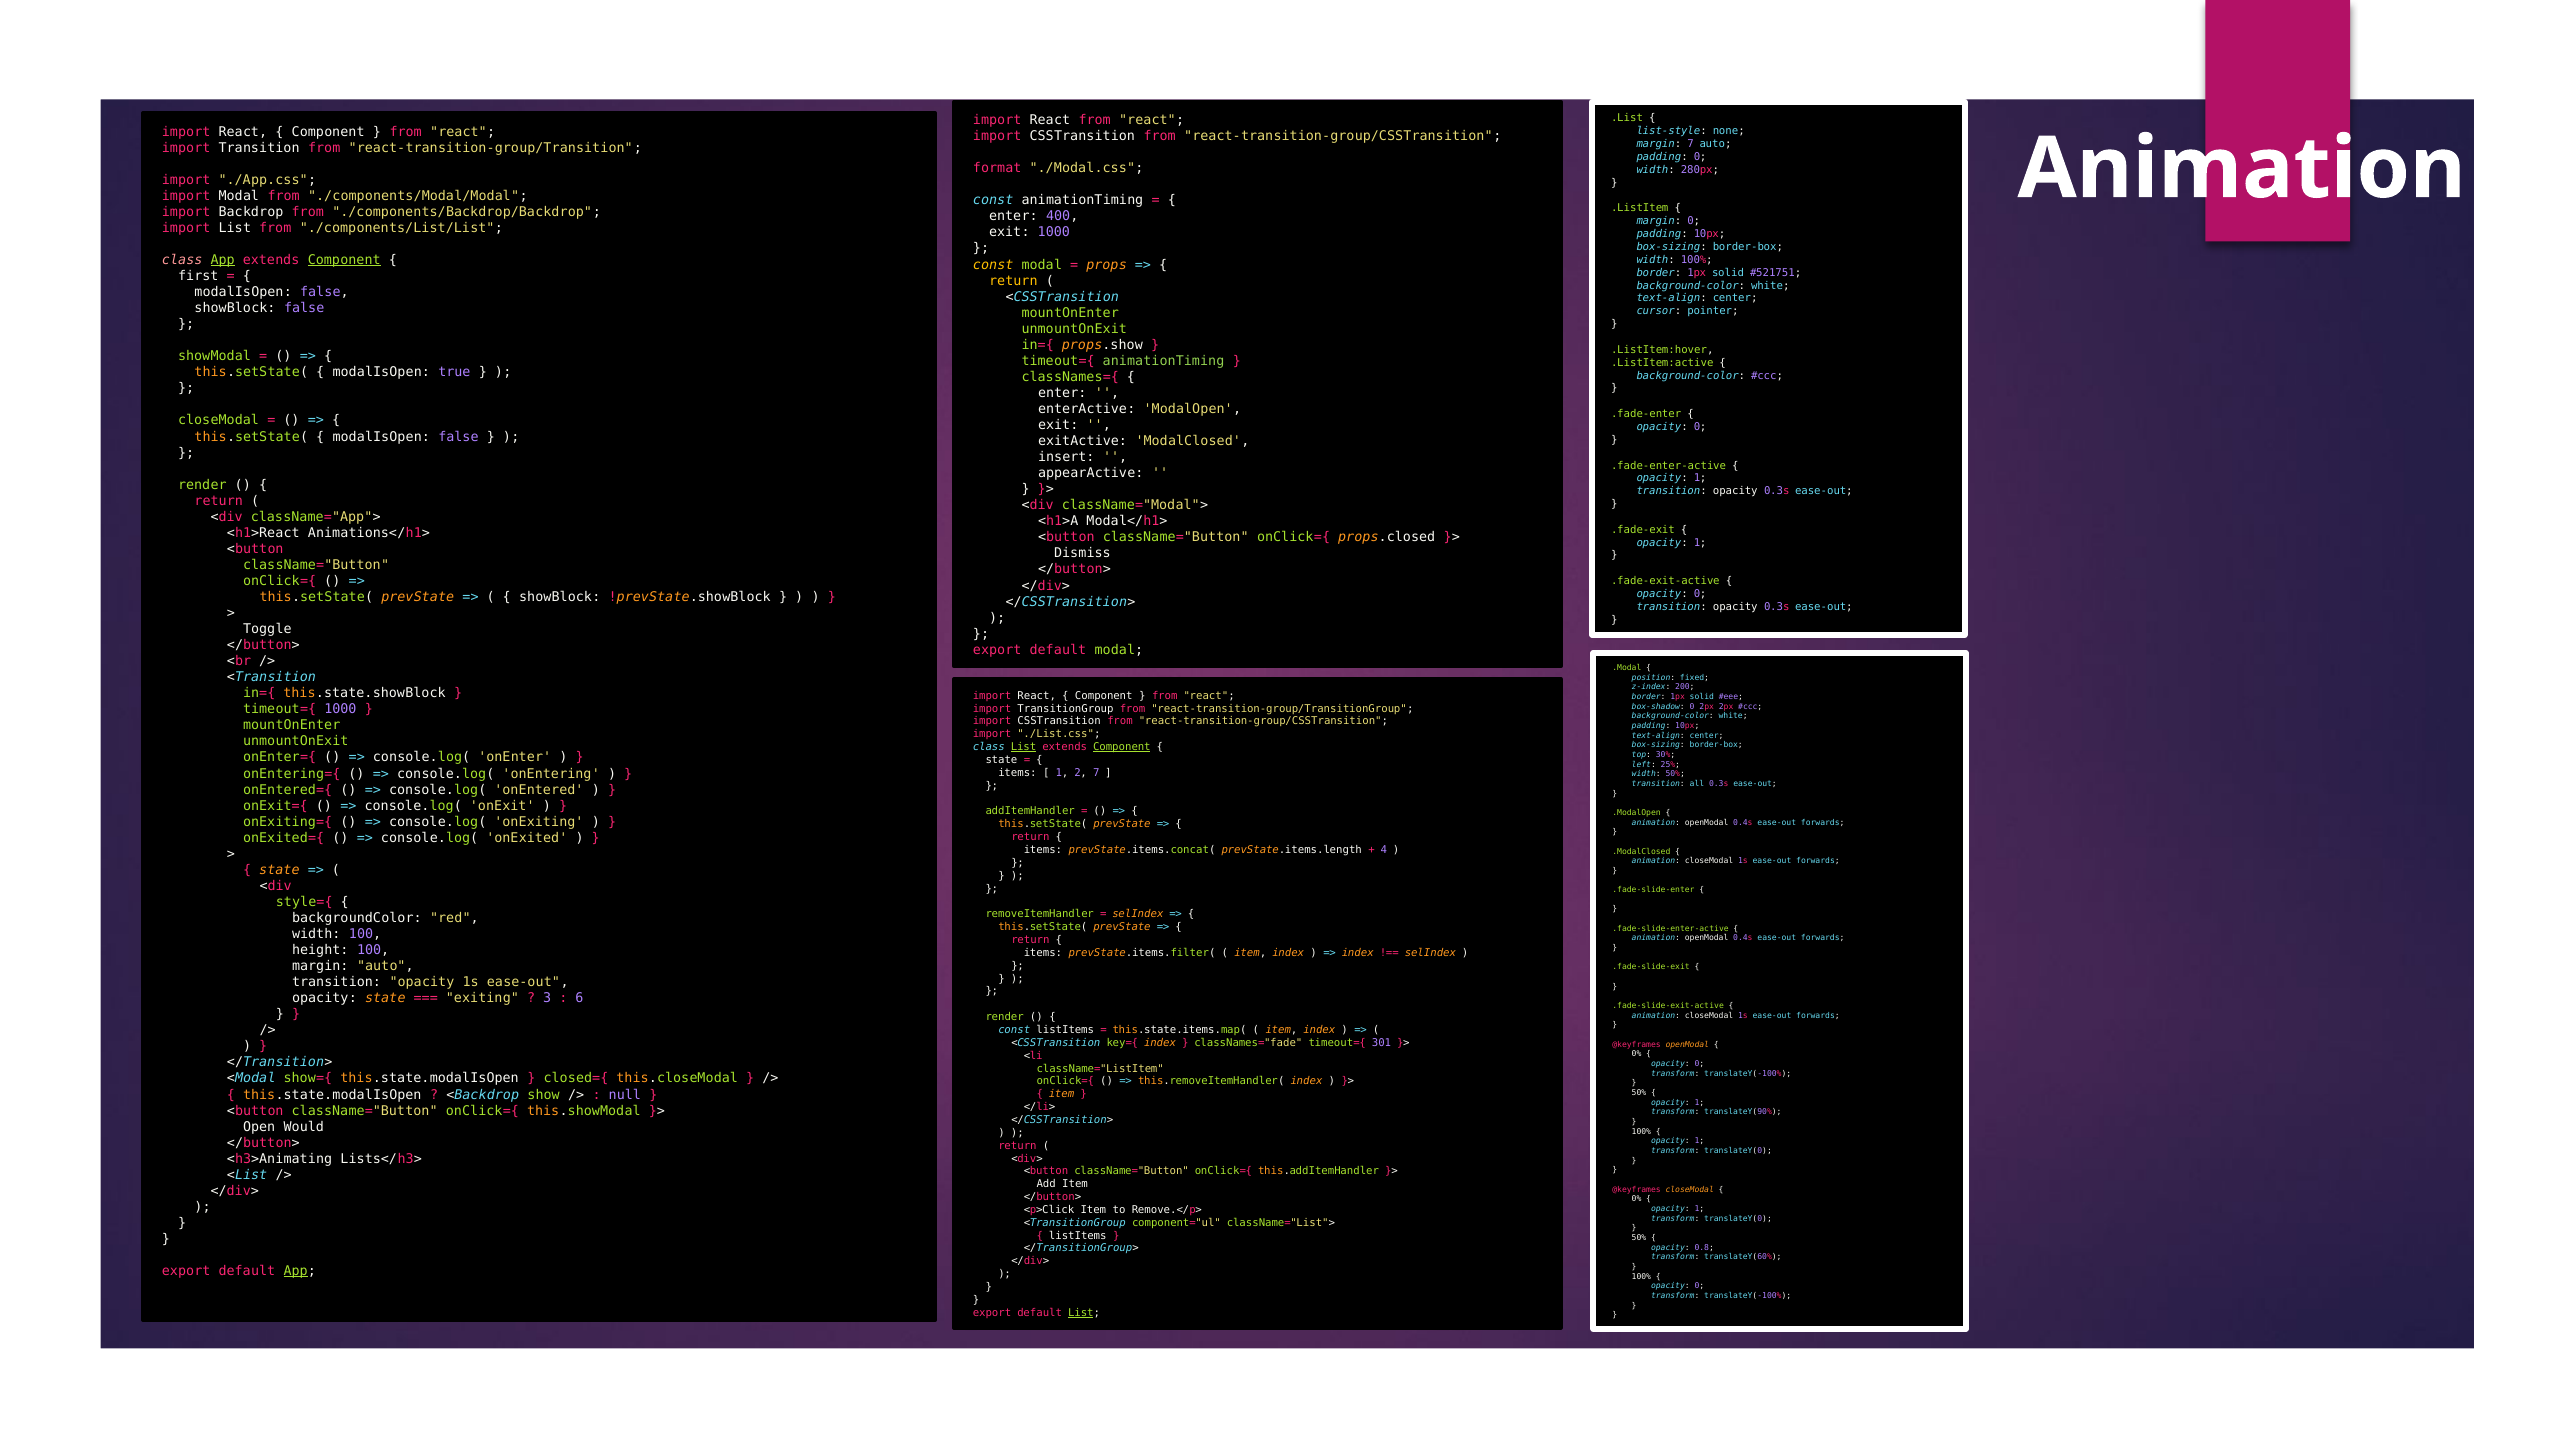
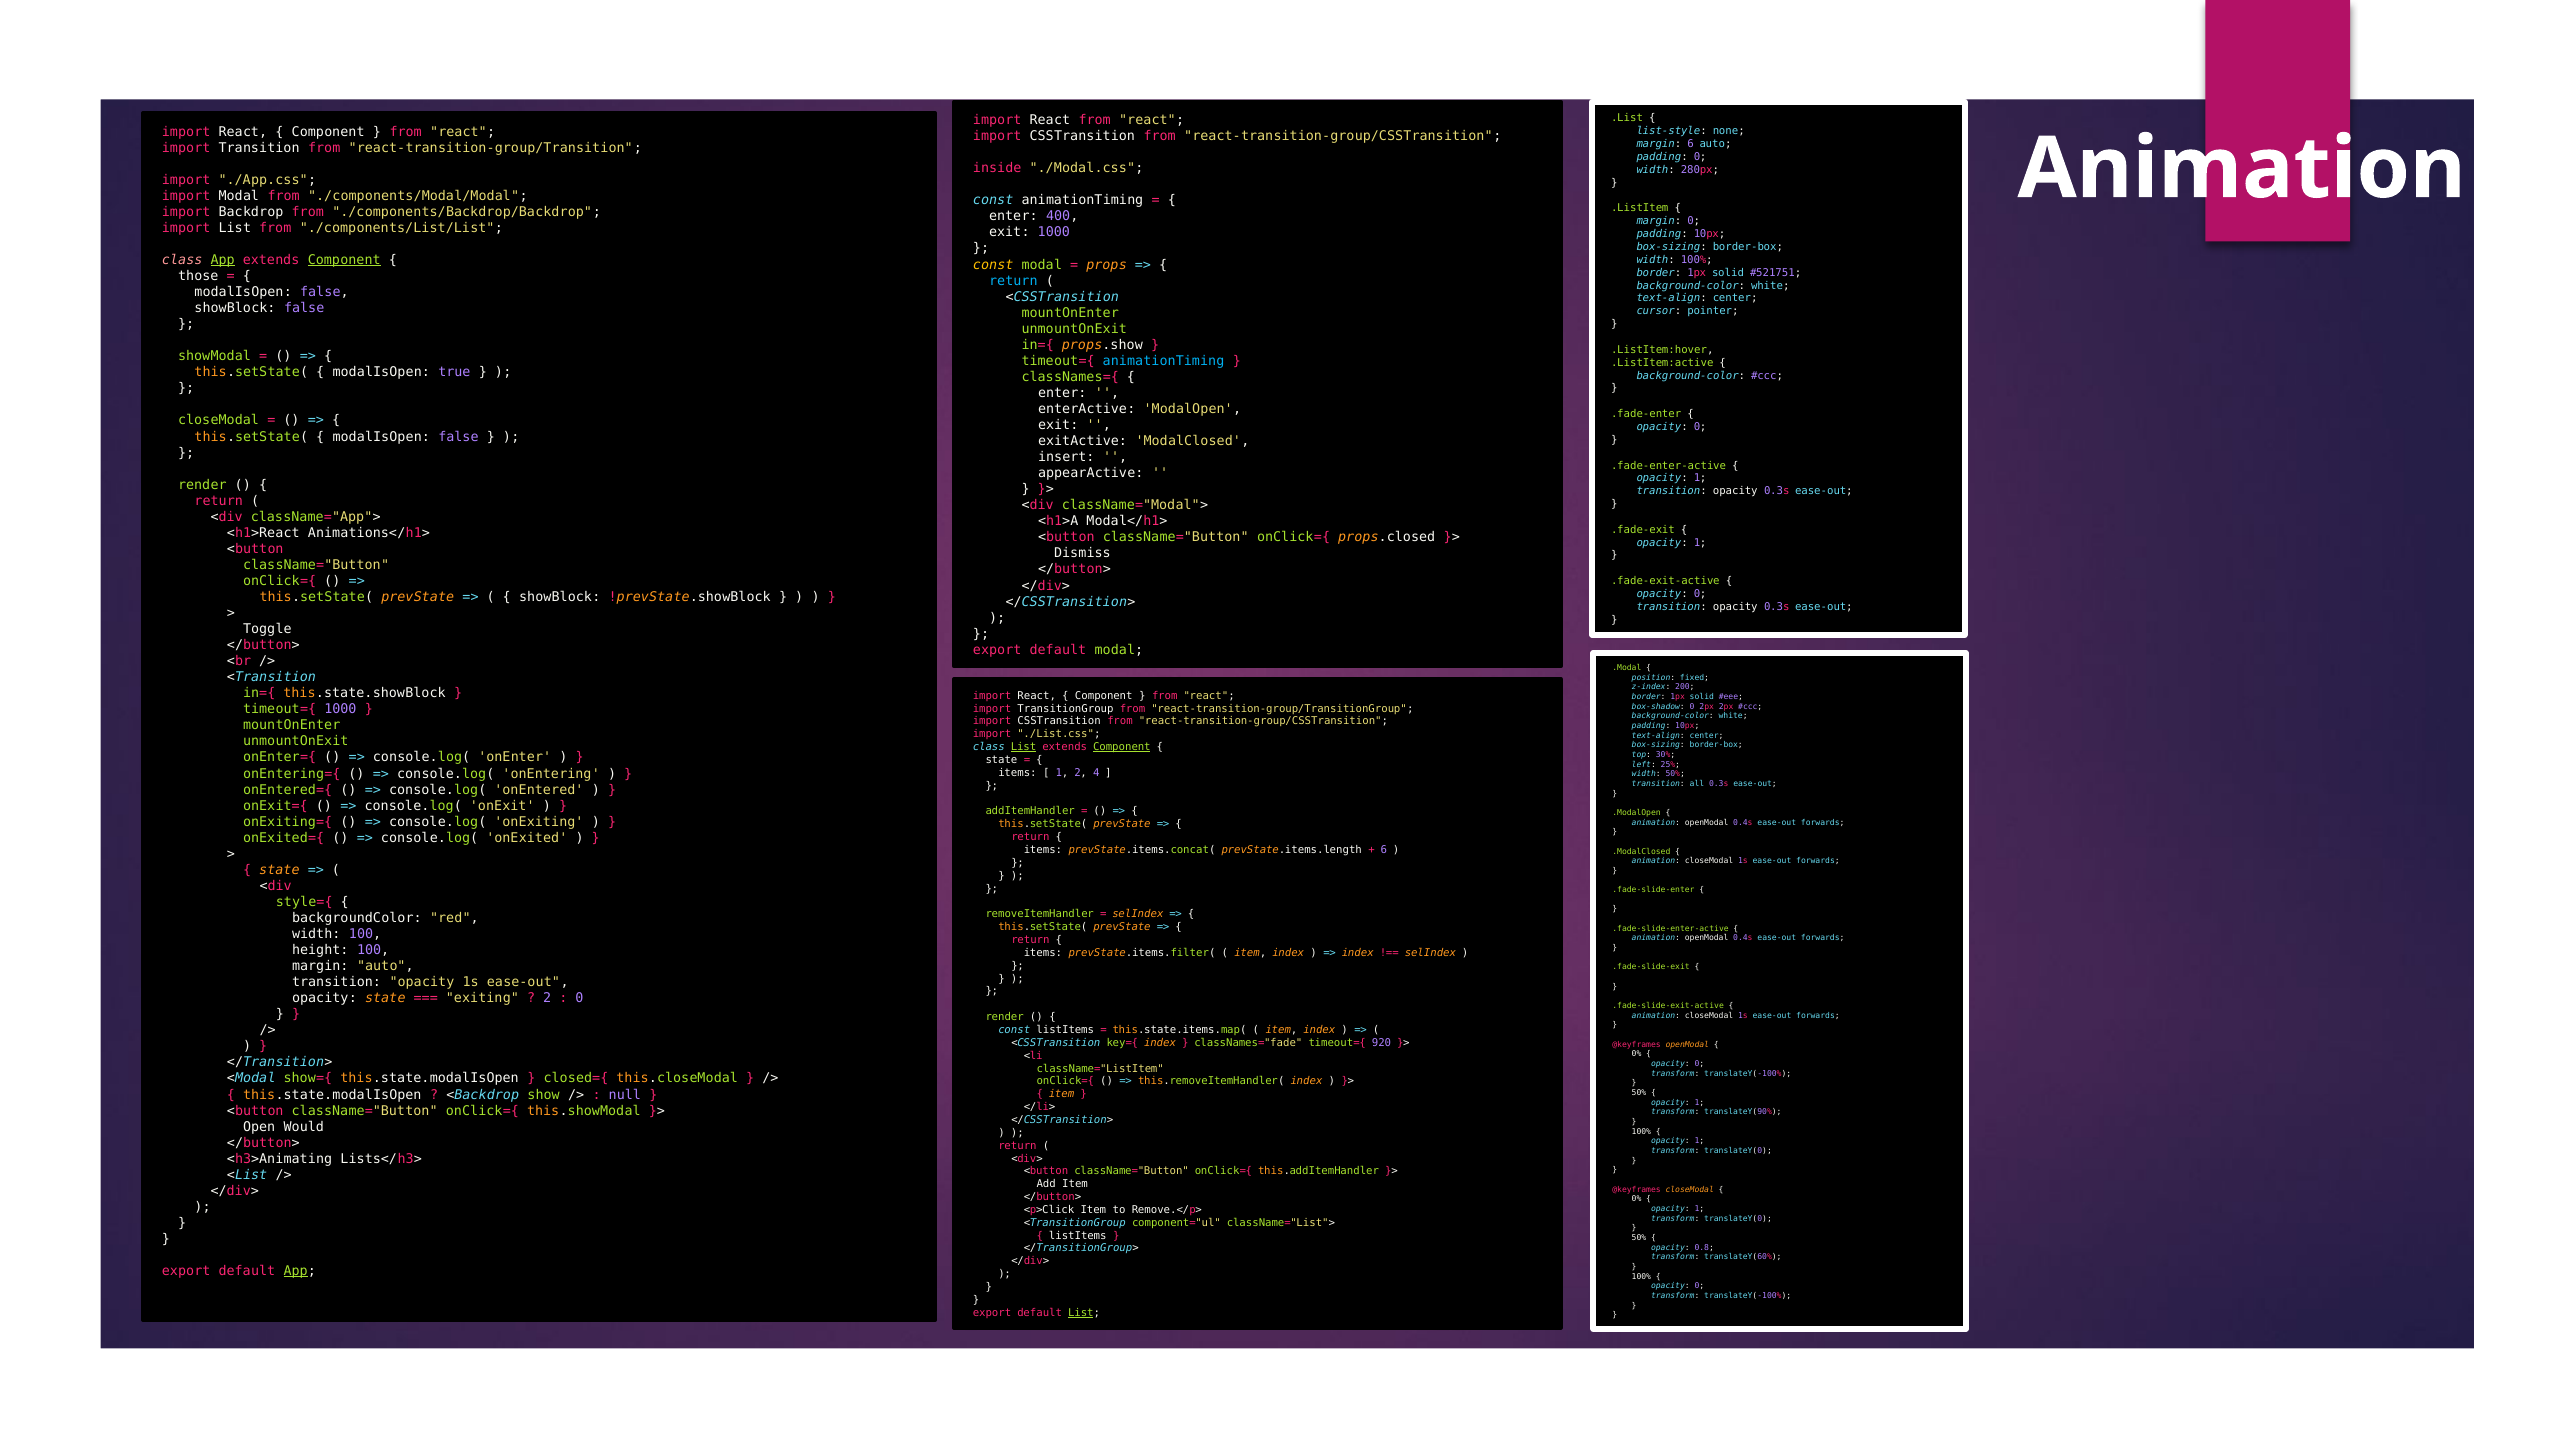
margin 7: 7 -> 6
format: format -> inside
first: first -> those
return at (1013, 281) colour: yellow -> light blue
animationTiming at (1164, 361) colour: light green -> light blue
2 7: 7 -> 4
4 at (1384, 850): 4 -> 6
3 at (547, 998): 3 -> 2
6 at (580, 998): 6 -> 0
301: 301 -> 920
